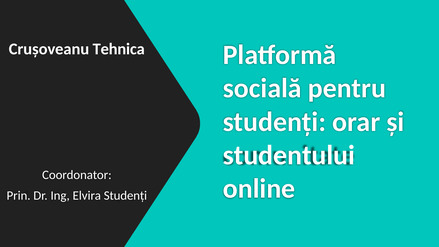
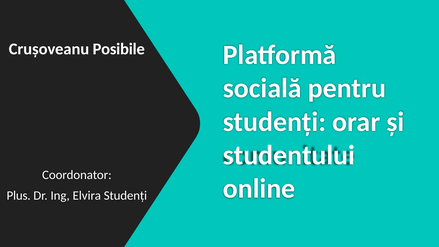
Tehnica: Tehnica -> Posibile
Prin: Prin -> Plus
